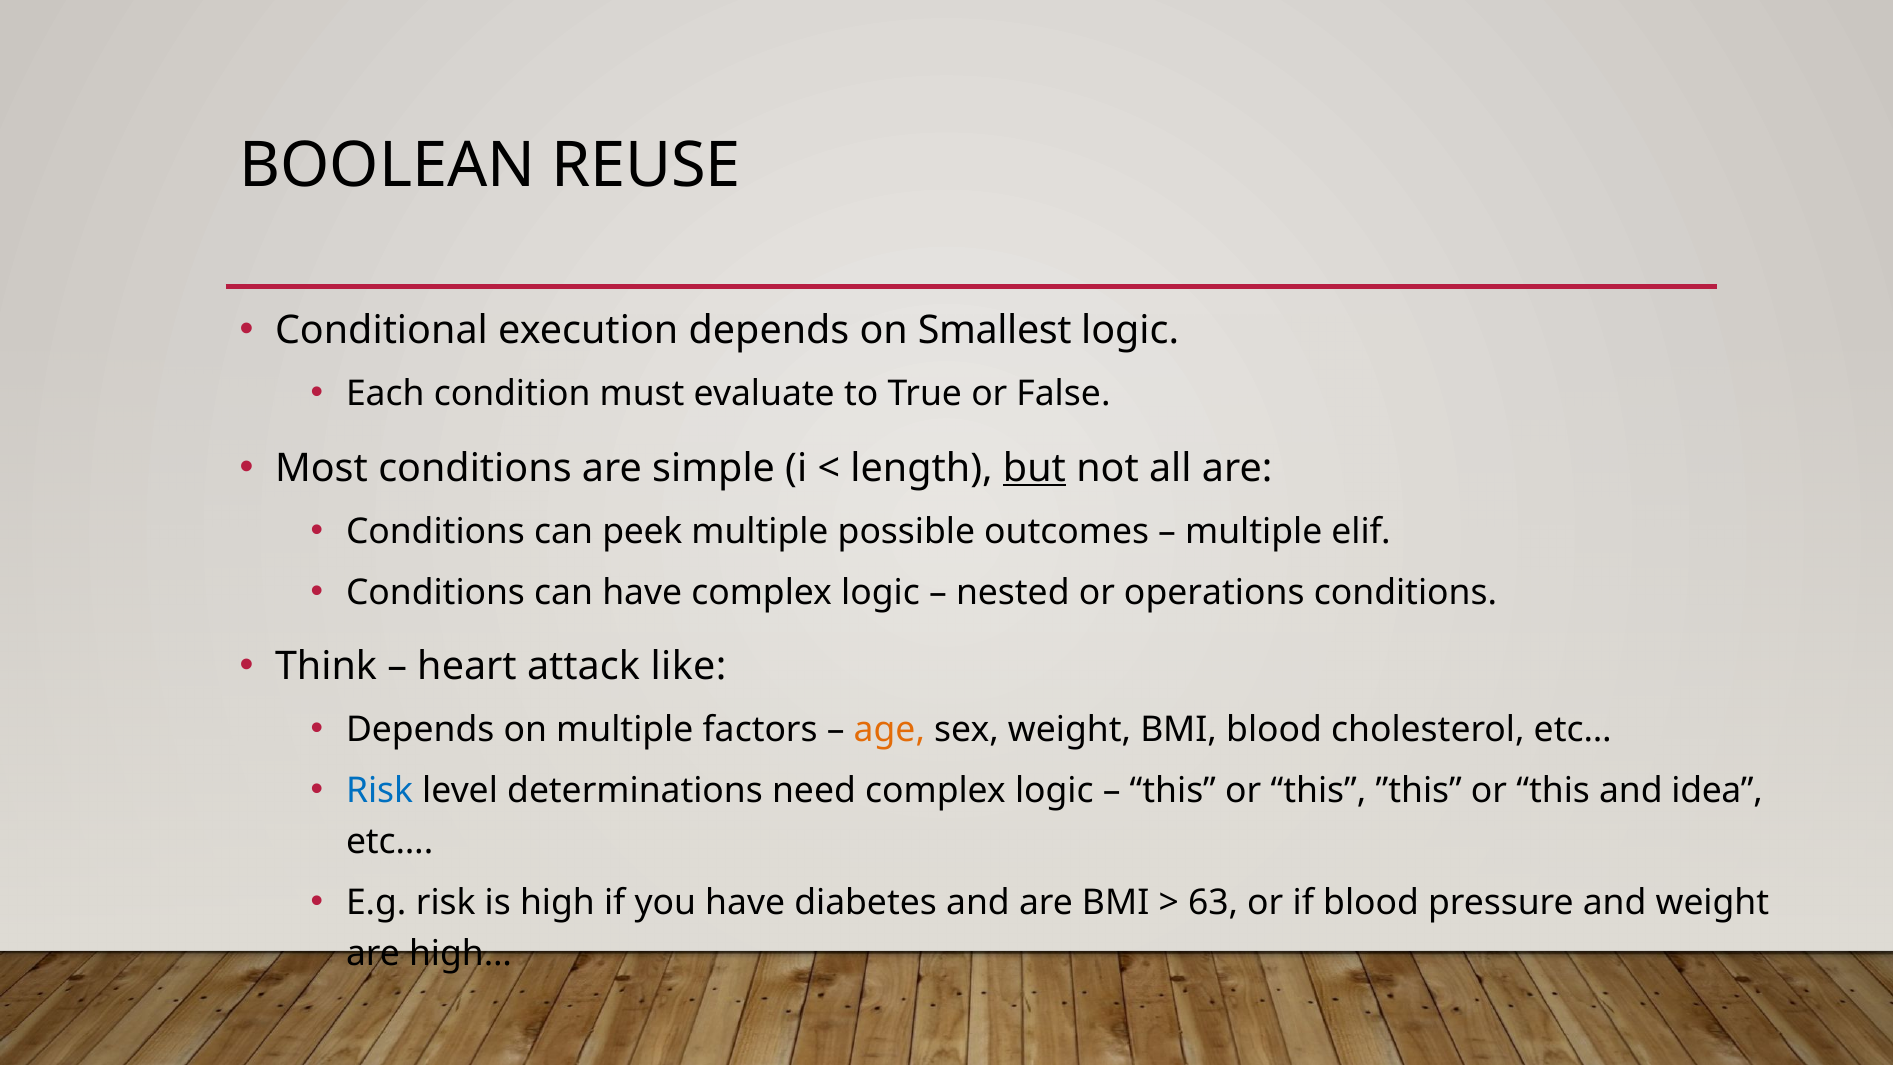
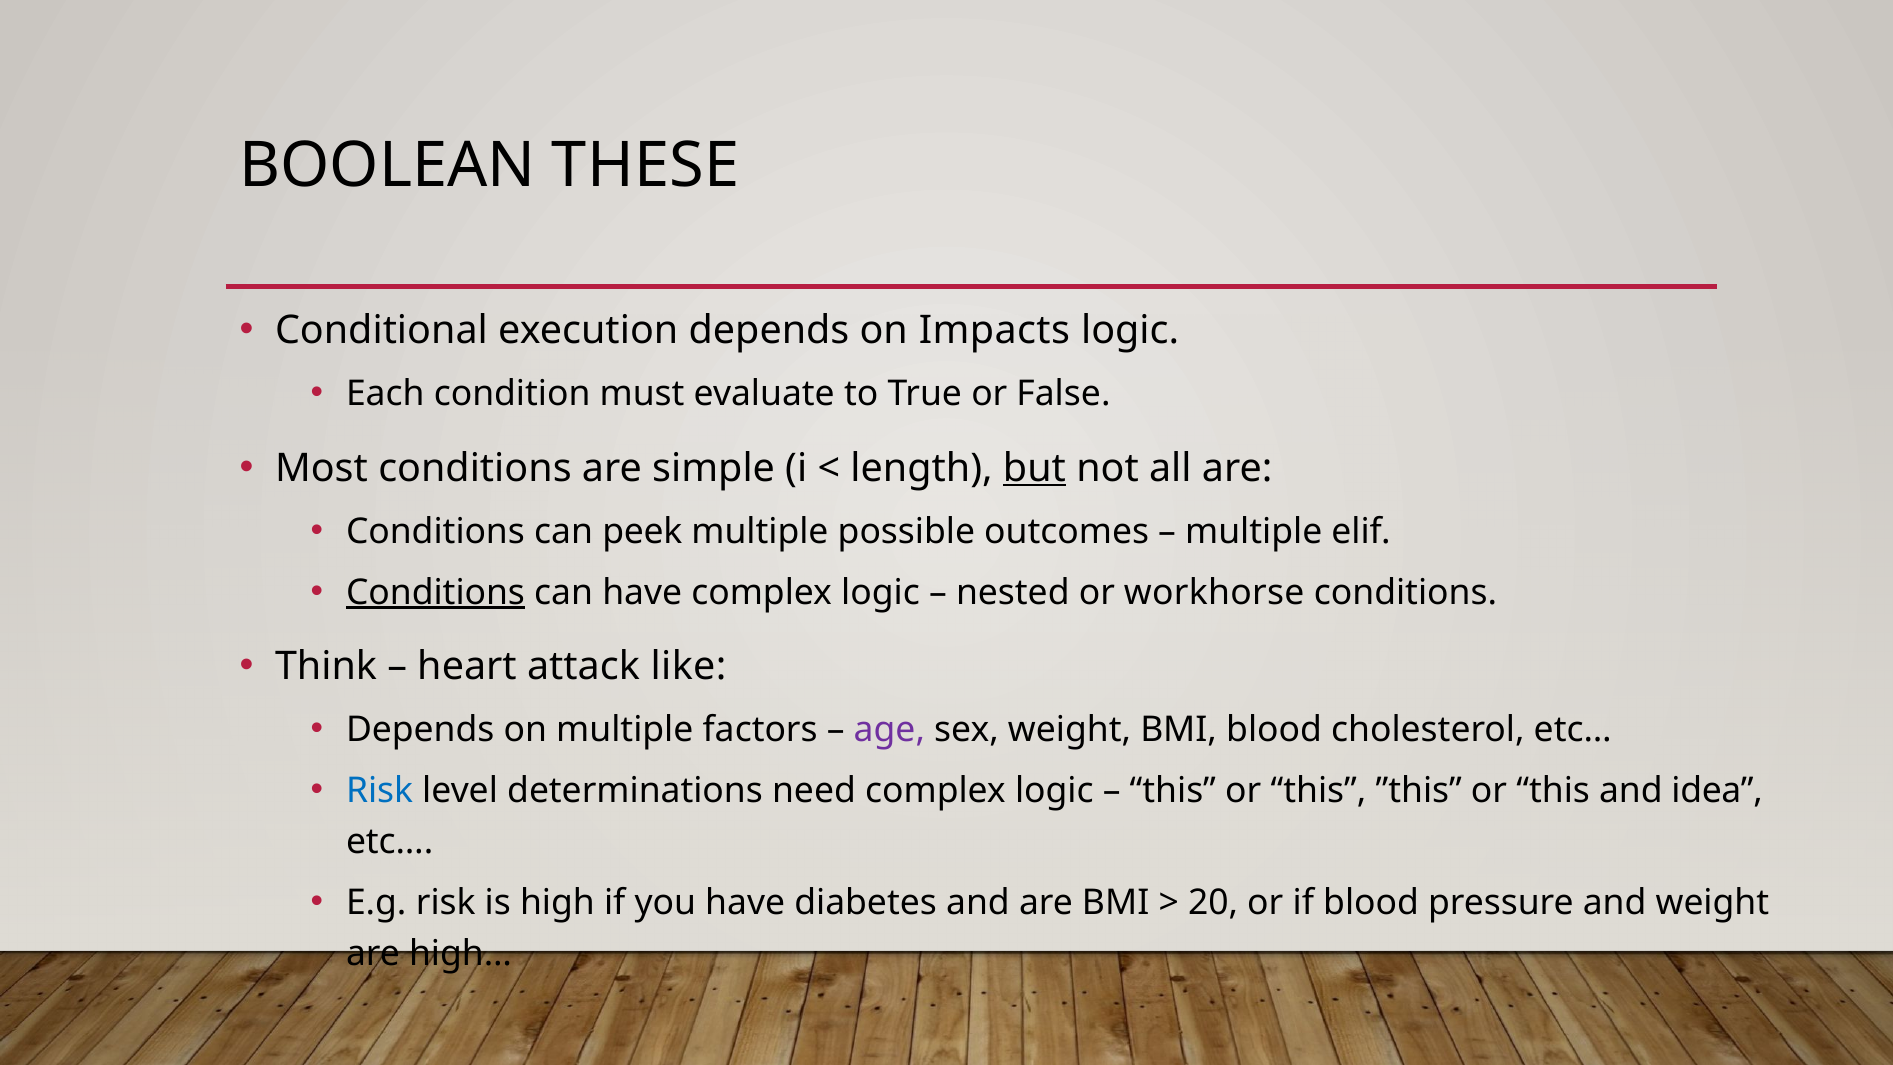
REUSE: REUSE -> THESE
Smallest: Smallest -> Impacts
Conditions at (436, 592) underline: none -> present
operations: operations -> workhorse
age colour: orange -> purple
63: 63 -> 20
